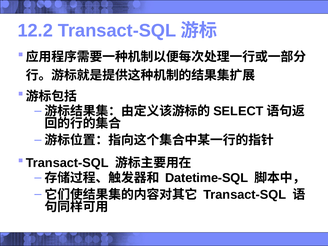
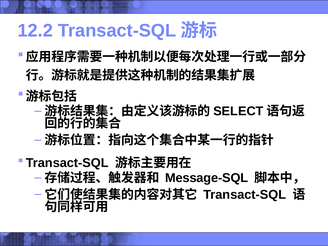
Datetime-SQL: Datetime-SQL -> Message-SQL
